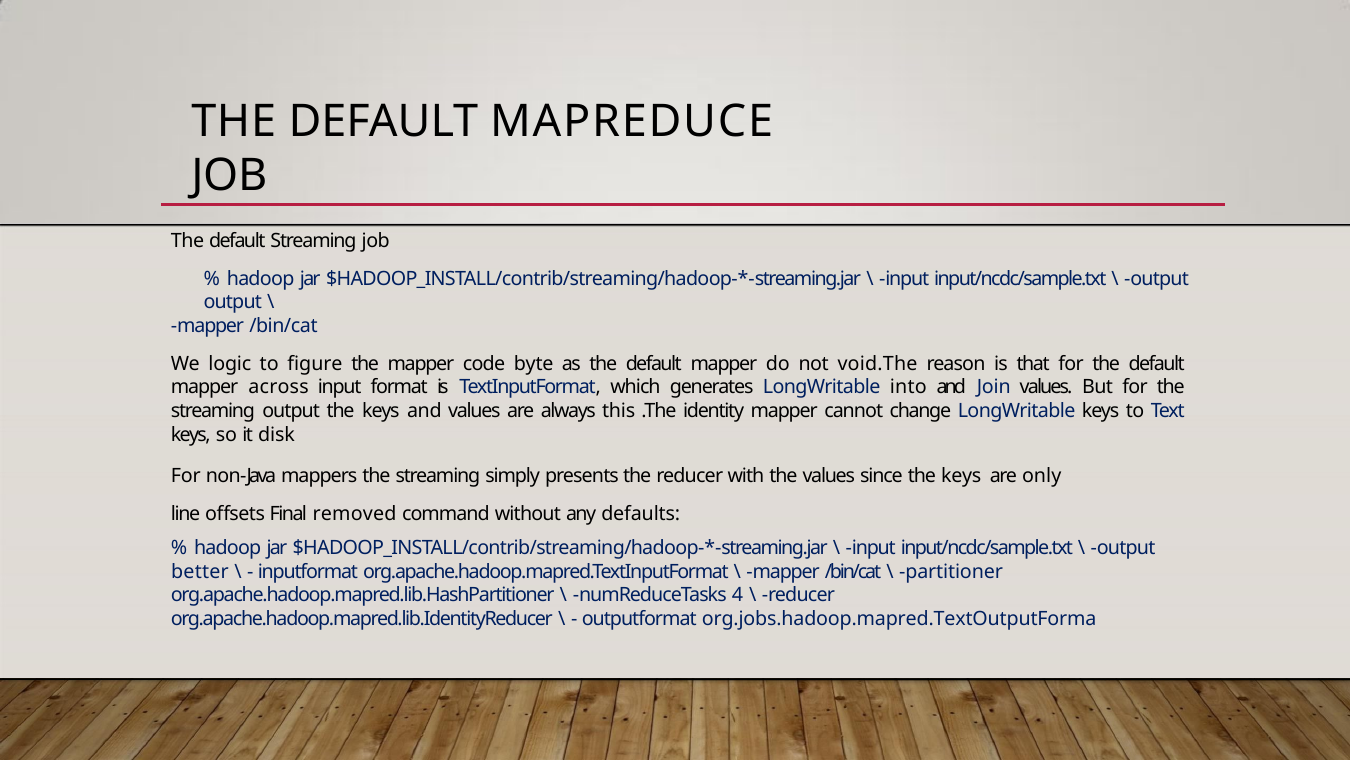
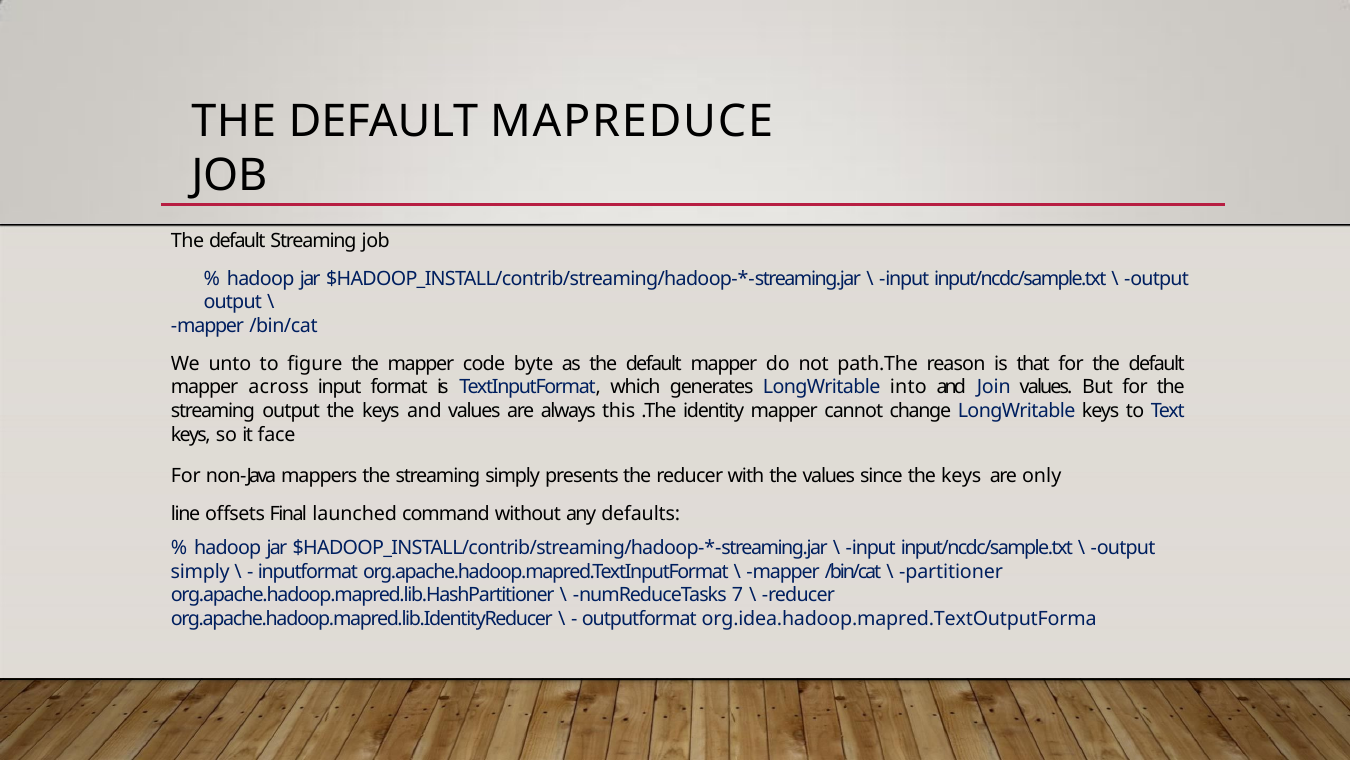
logic: logic -> unto
void.The: void.The -> path.The
disk: disk -> face
removed: removed -> launched
better at (200, 571): better -> simply
4: 4 -> 7
org.jobs.hadoop.mapred.TextOutputForma: org.jobs.hadoop.mapred.TextOutputForma -> org.idea.hadoop.mapred.TextOutputForma
